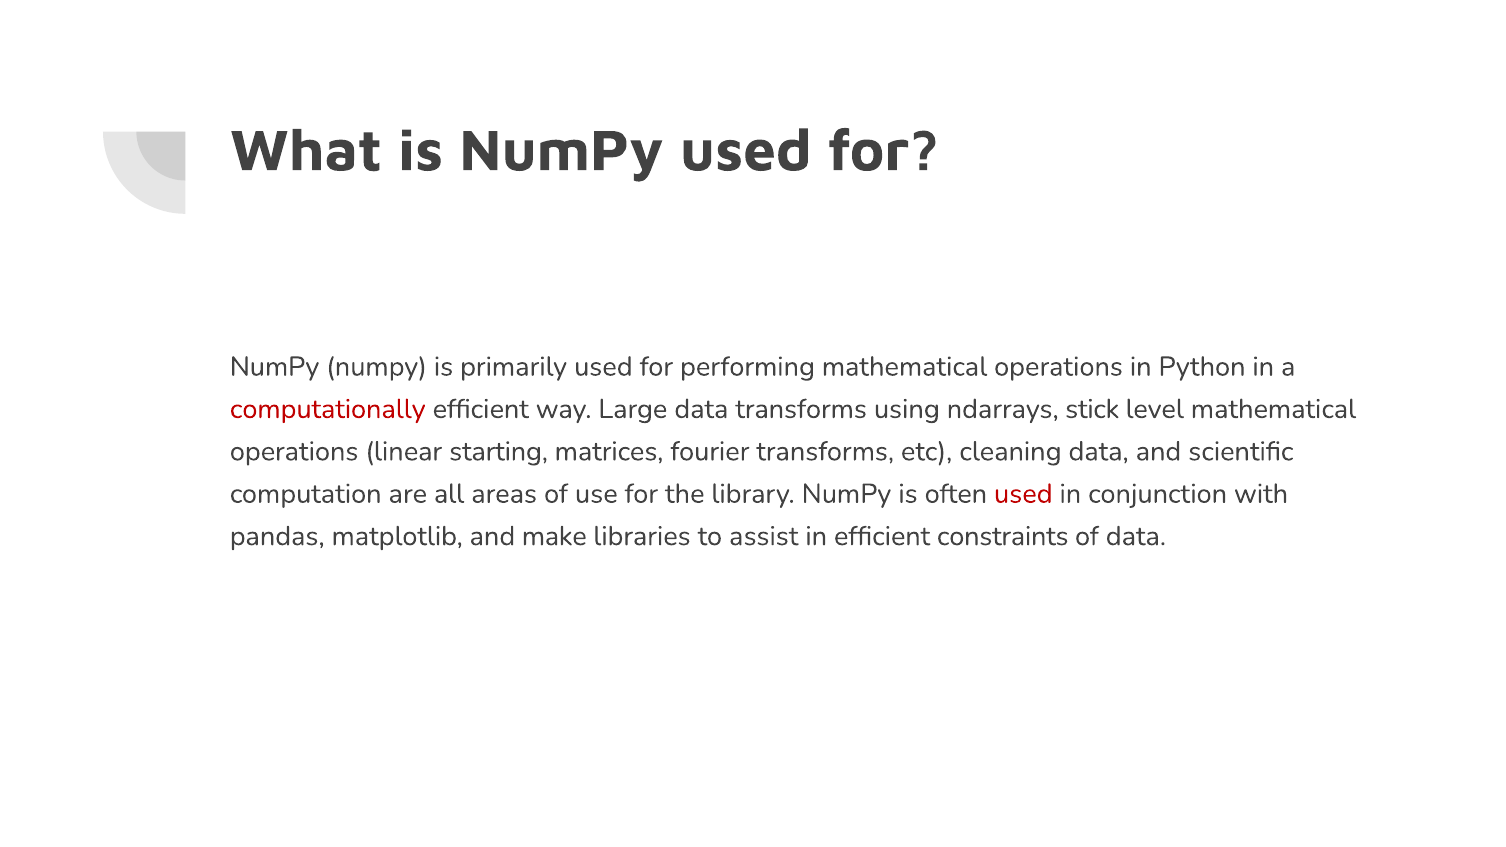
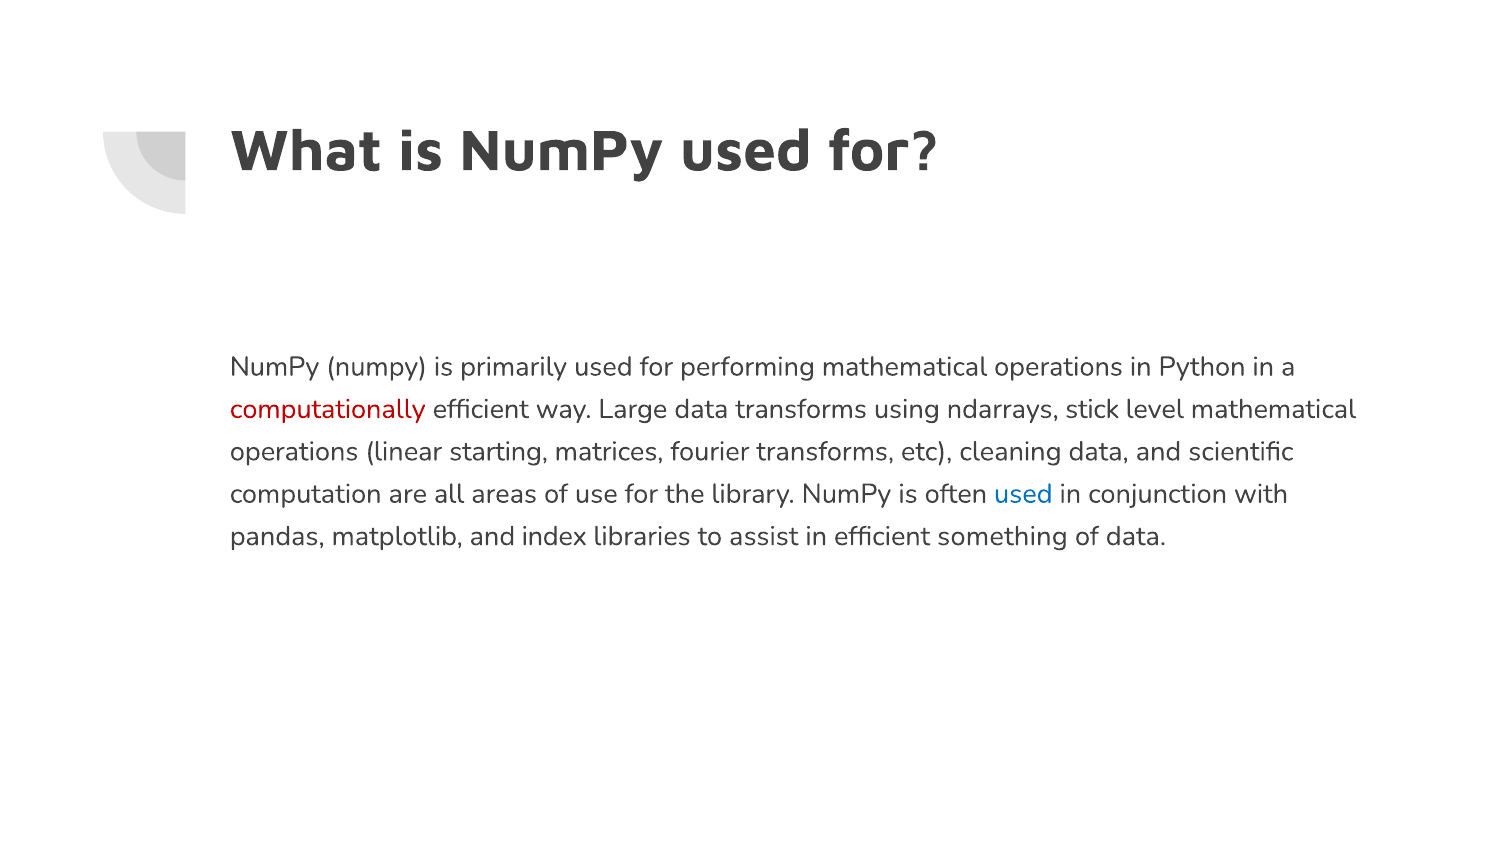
used at (1023, 494) colour: red -> blue
make: make -> index
constraints: constraints -> something
